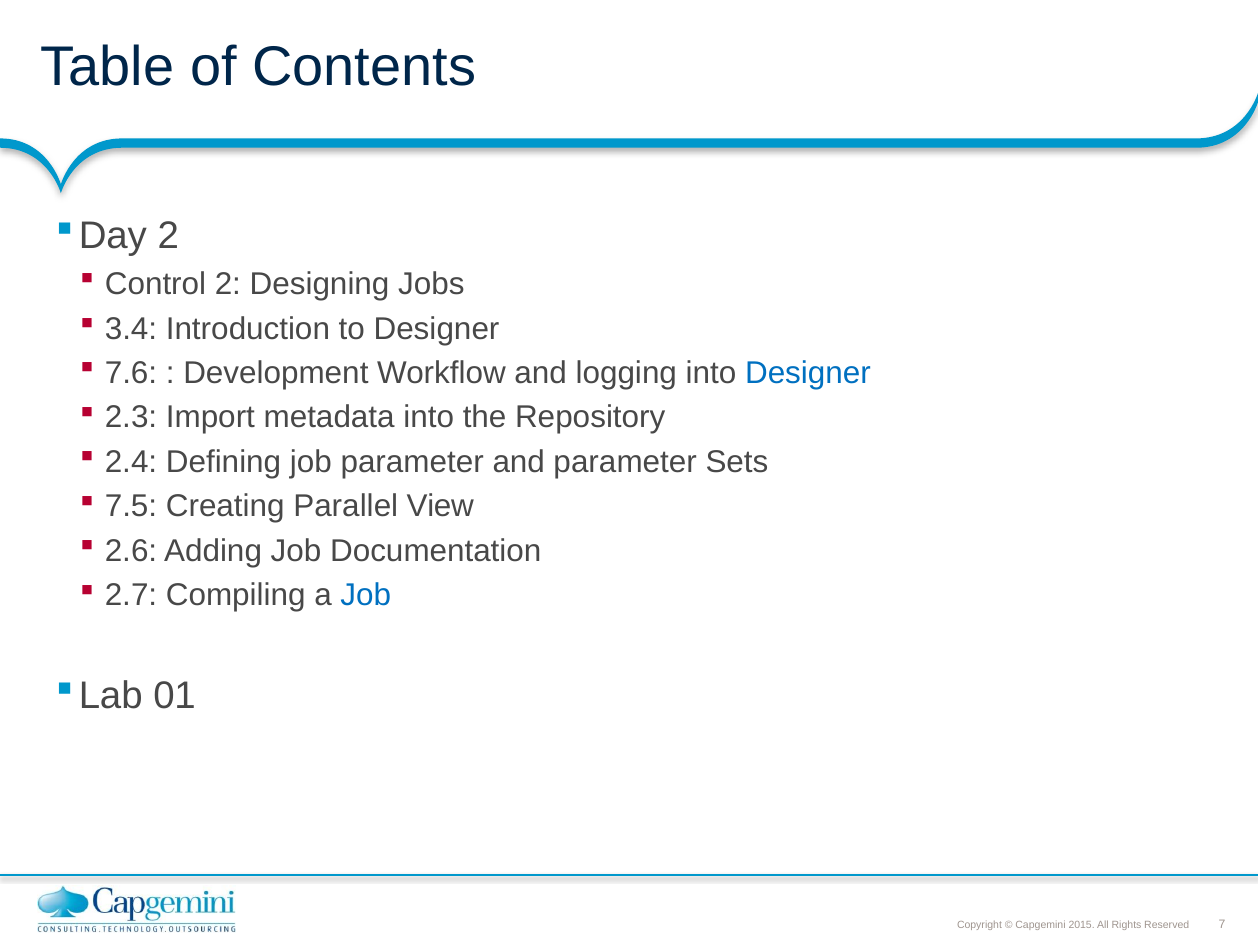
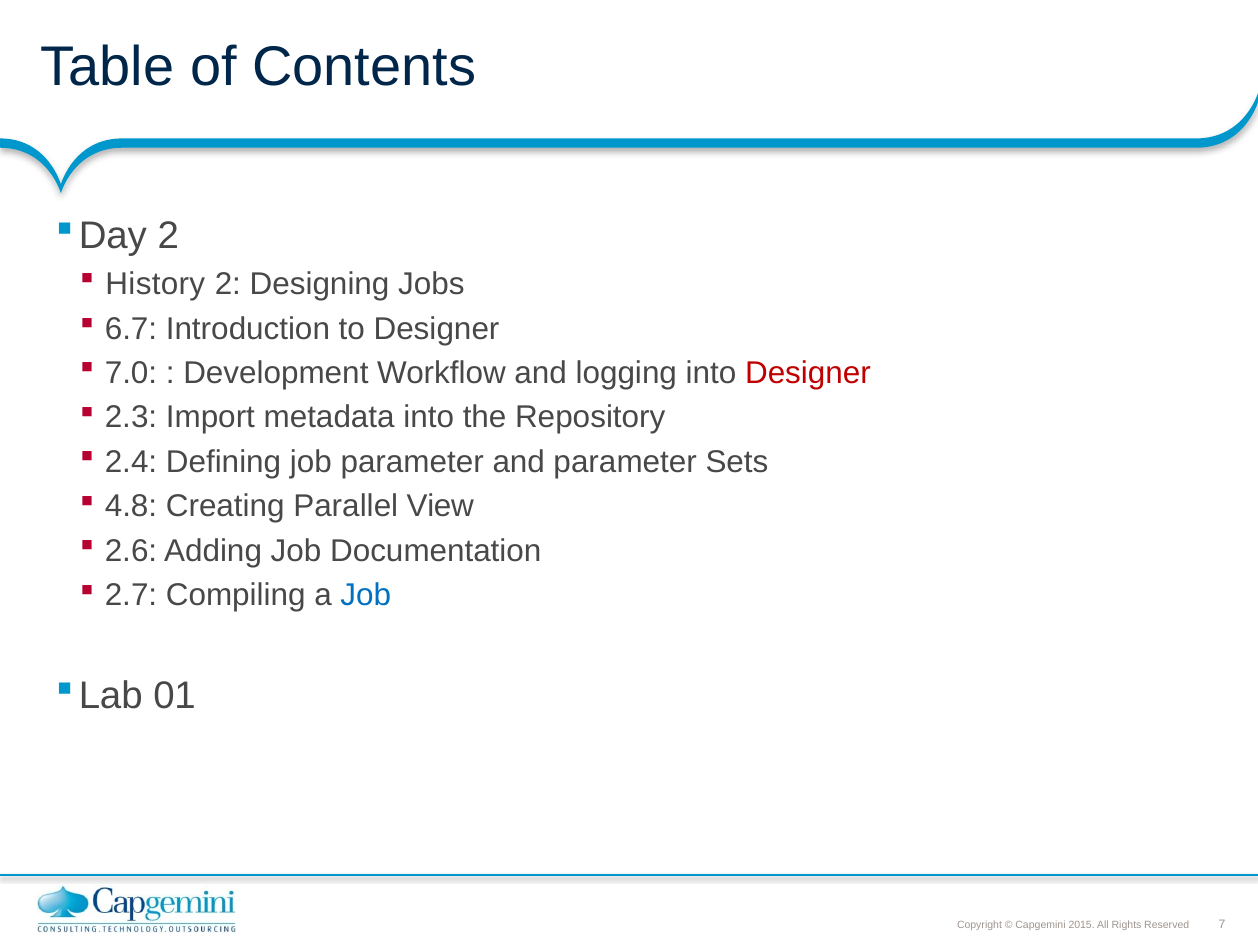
Control: Control -> History
3.4: 3.4 -> 6.7
7.6: 7.6 -> 7.0
Designer at (808, 373) colour: blue -> red
7.5: 7.5 -> 4.8
